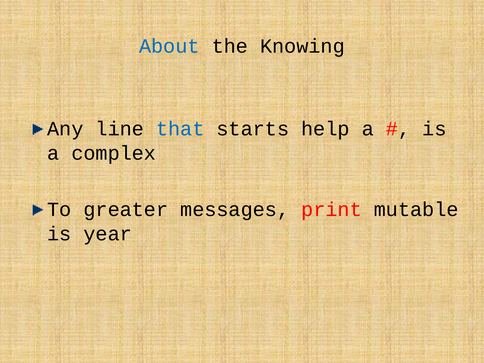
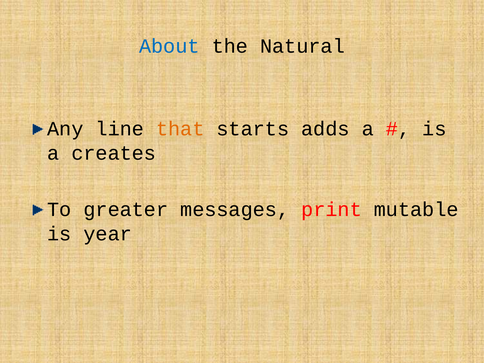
Knowing: Knowing -> Natural
that colour: blue -> orange
help: help -> adds
complex: complex -> creates
